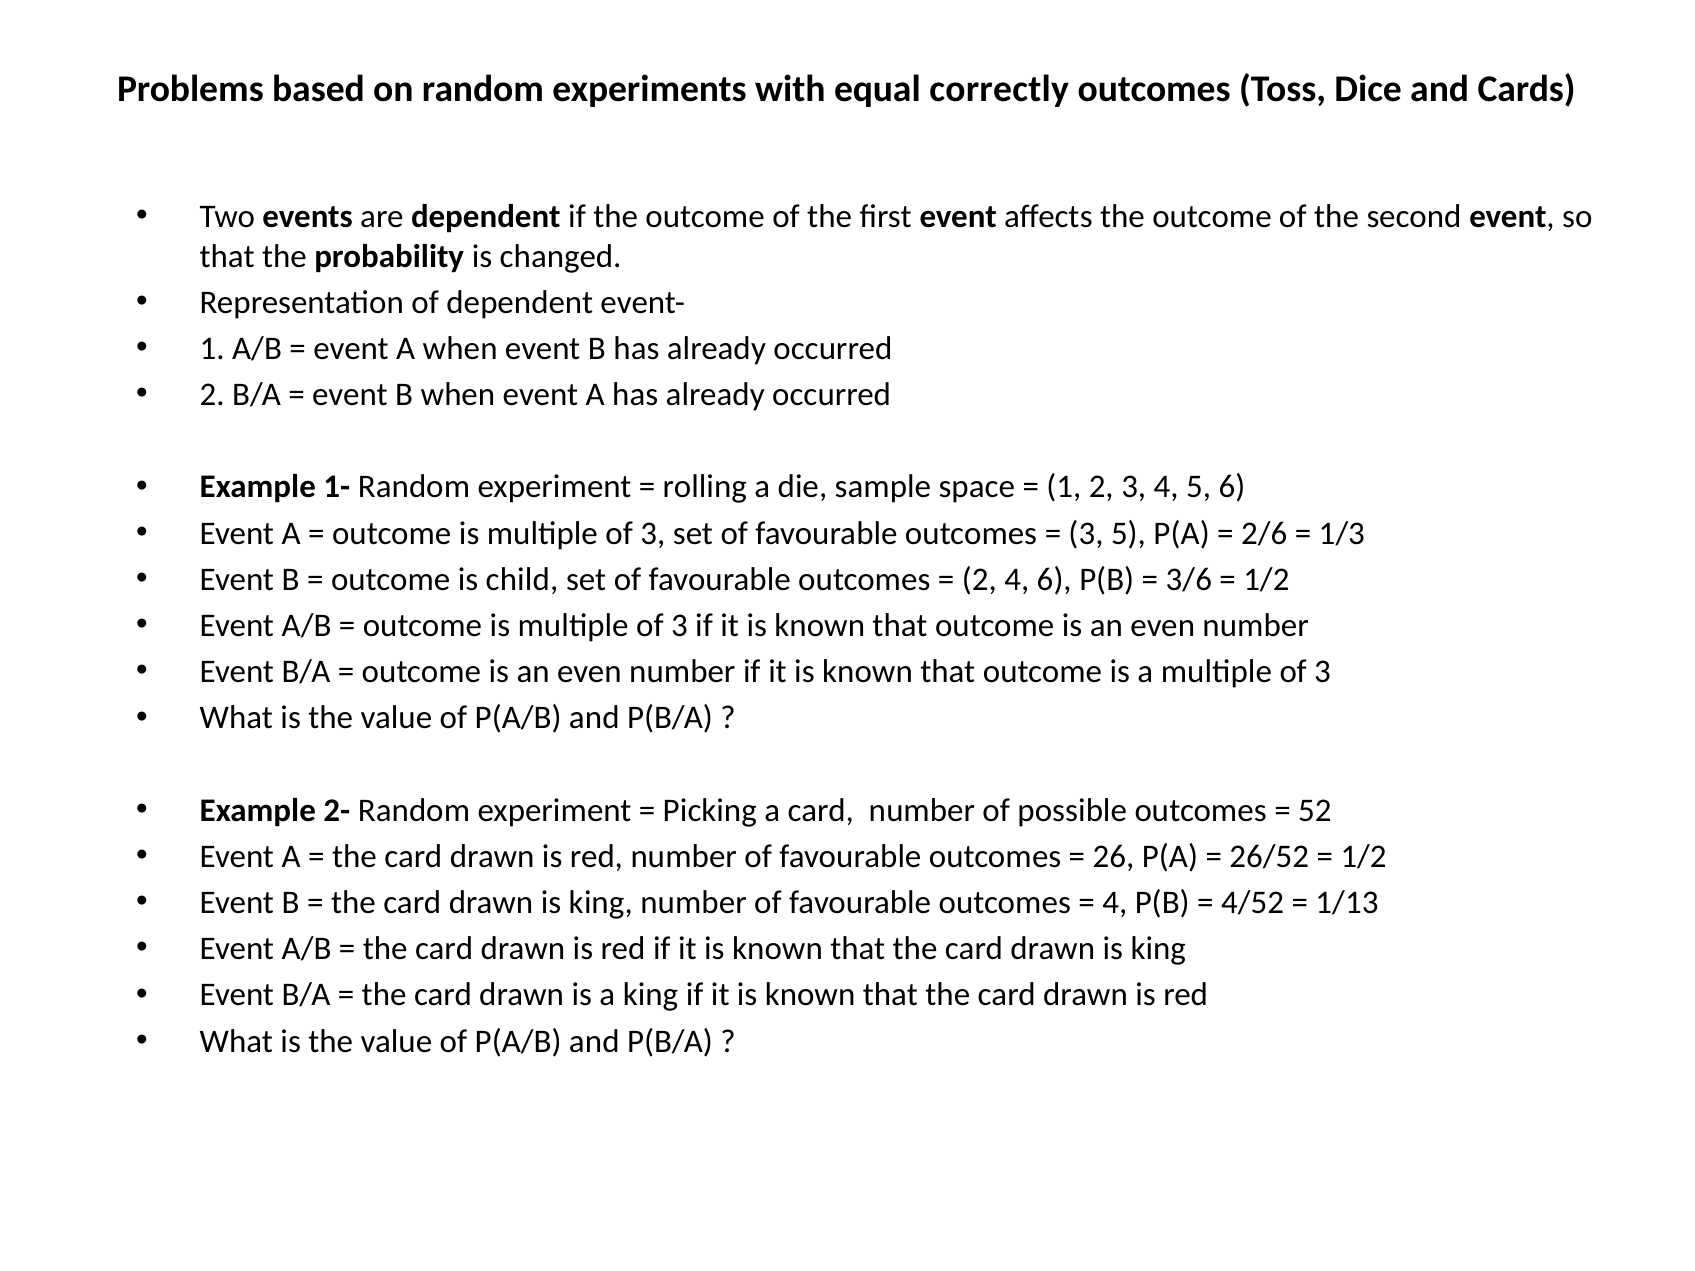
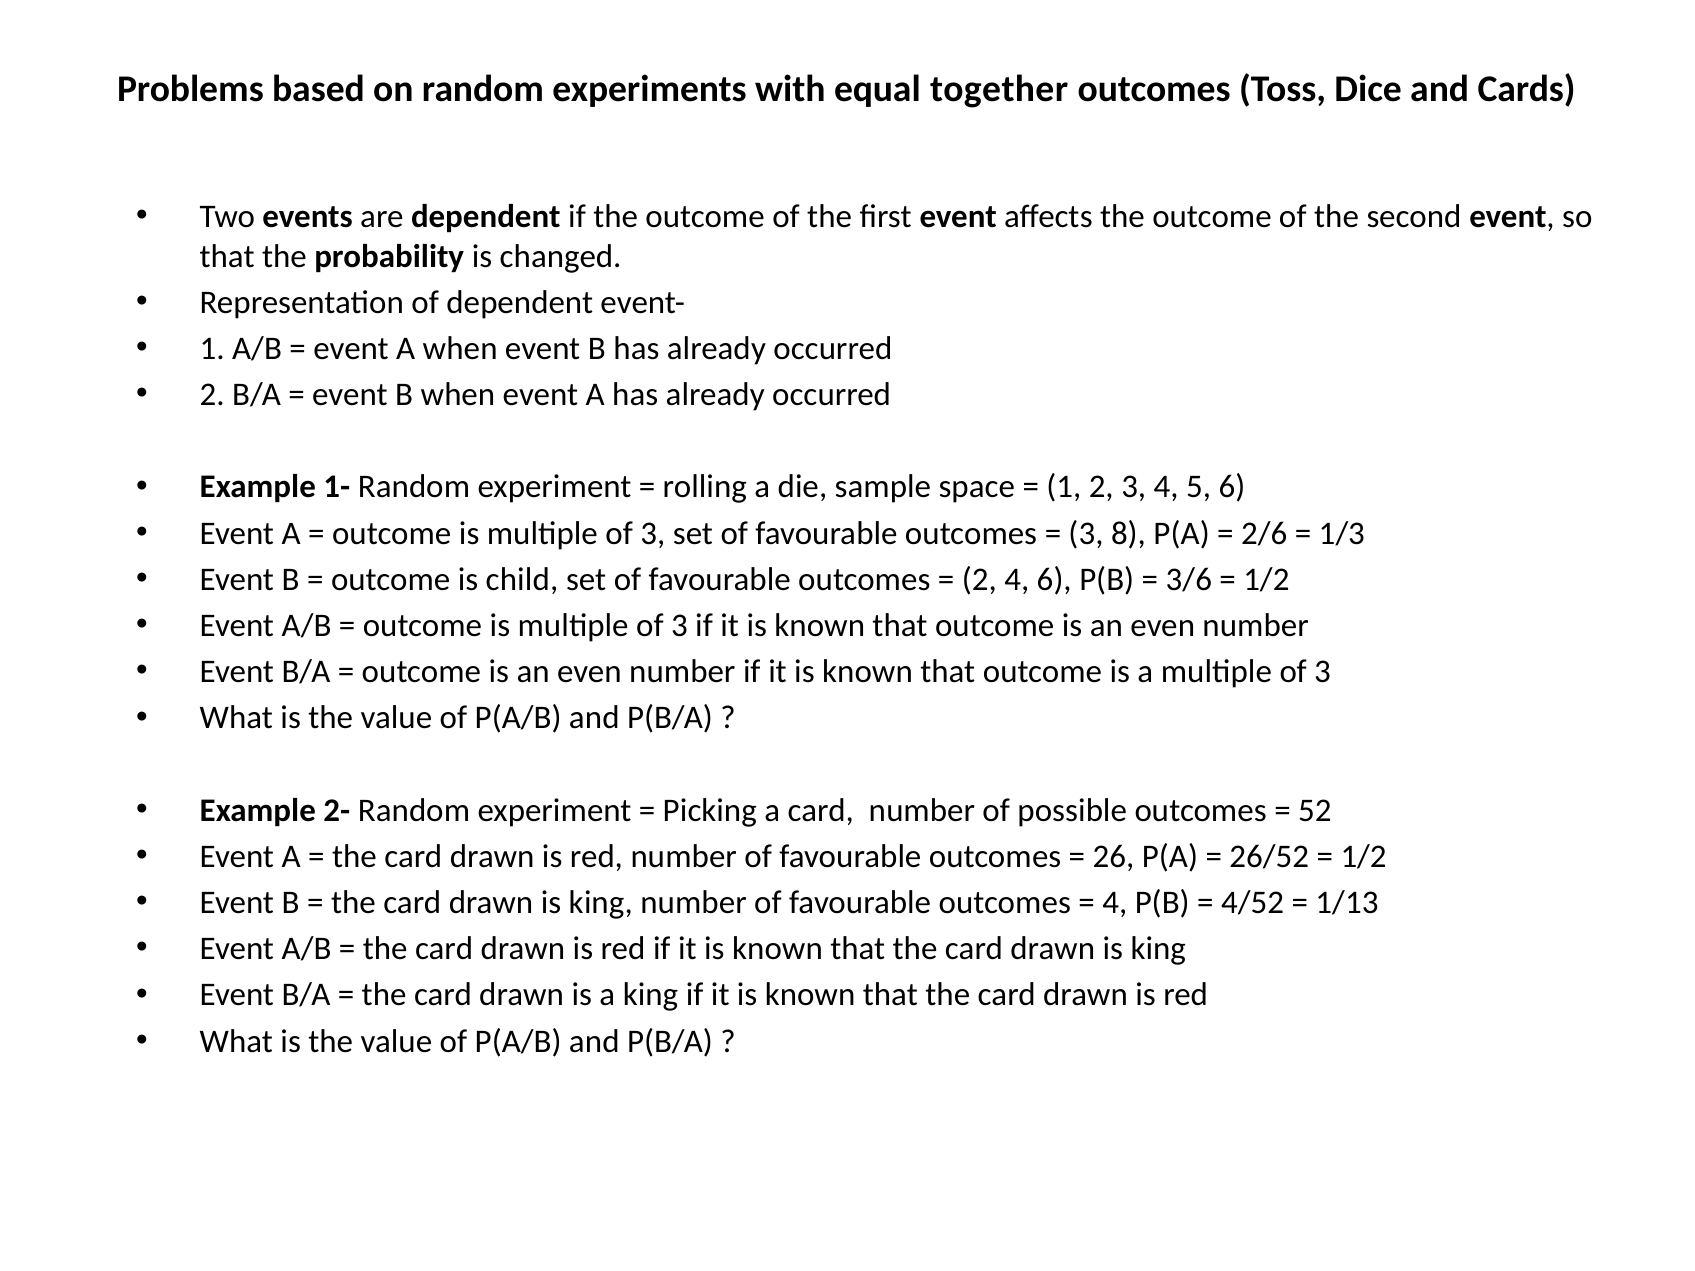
correctly: correctly -> together
3 5: 5 -> 8
